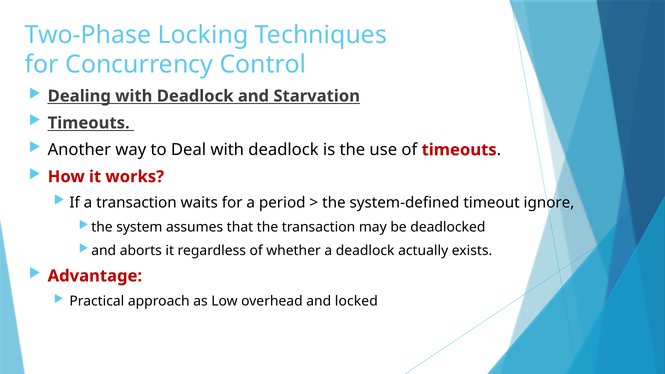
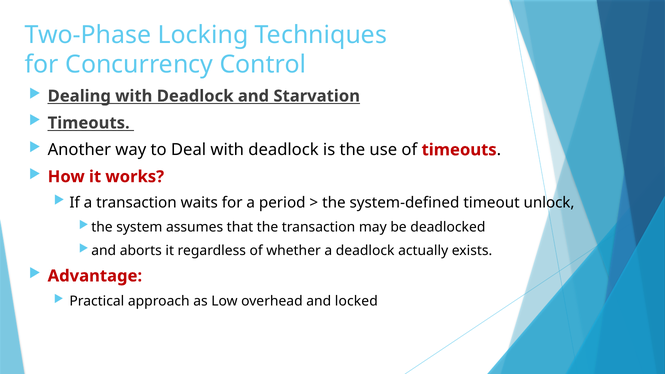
ignore: ignore -> unlock
